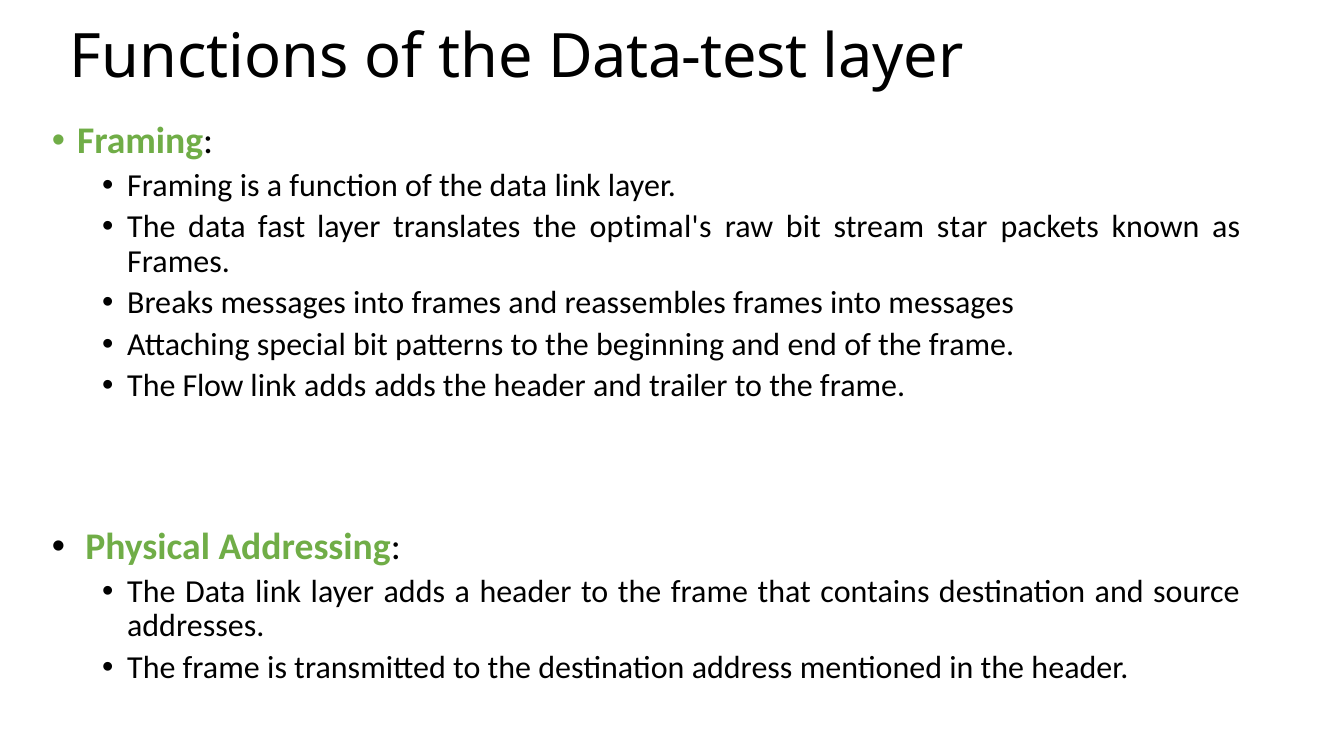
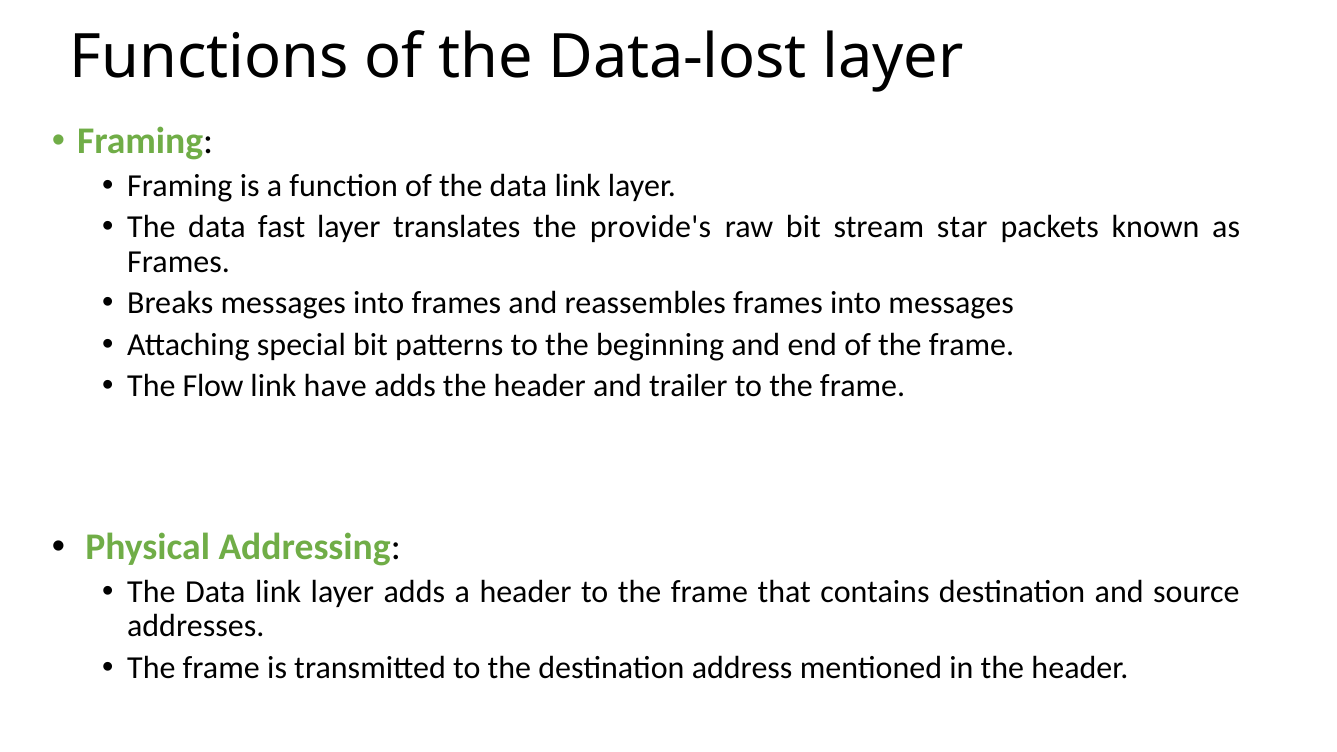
Data-test: Data-test -> Data-lost
optimal's: optimal's -> provide's
link adds: adds -> have
